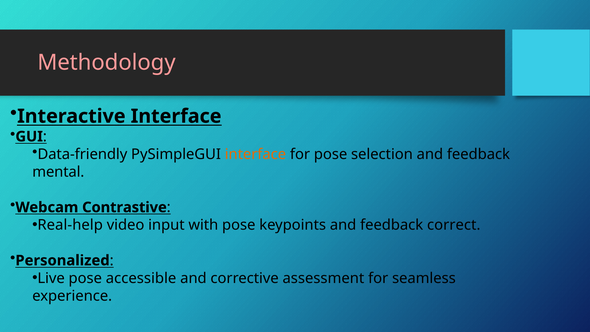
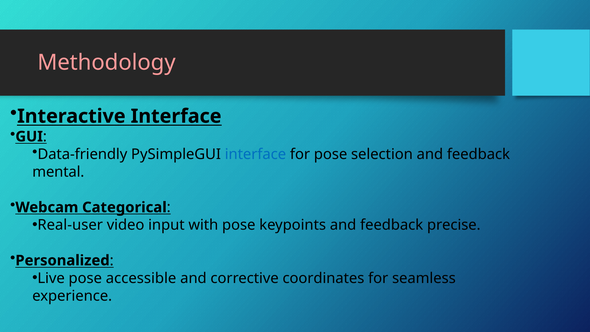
interface at (255, 154) colour: orange -> blue
Contrastive: Contrastive -> Categorical
Real-help: Real-help -> Real-user
correct: correct -> precise
assessment: assessment -> coordinates
